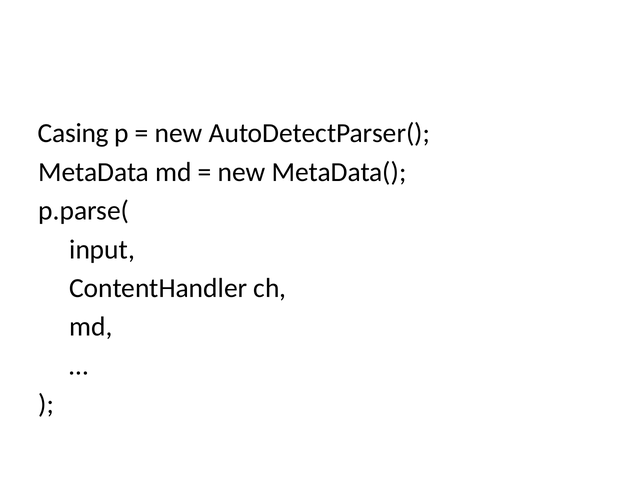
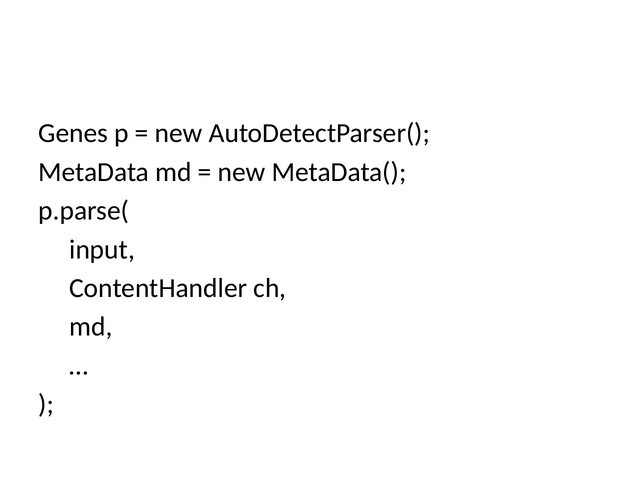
Casing: Casing -> Genes
